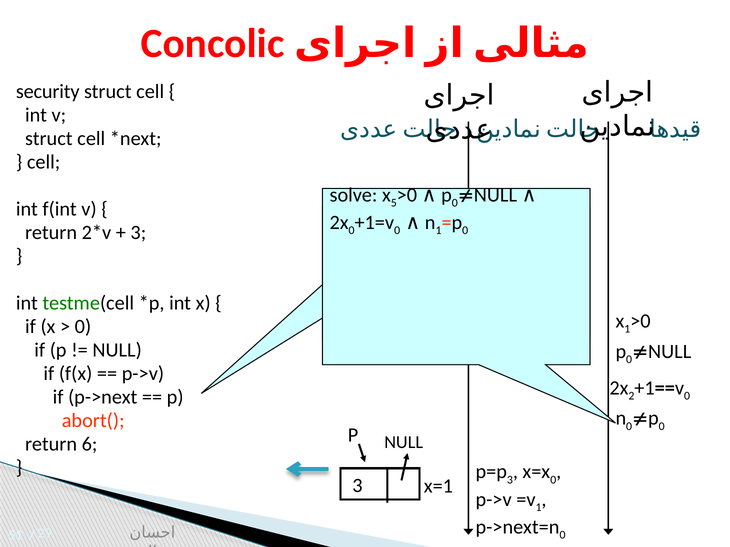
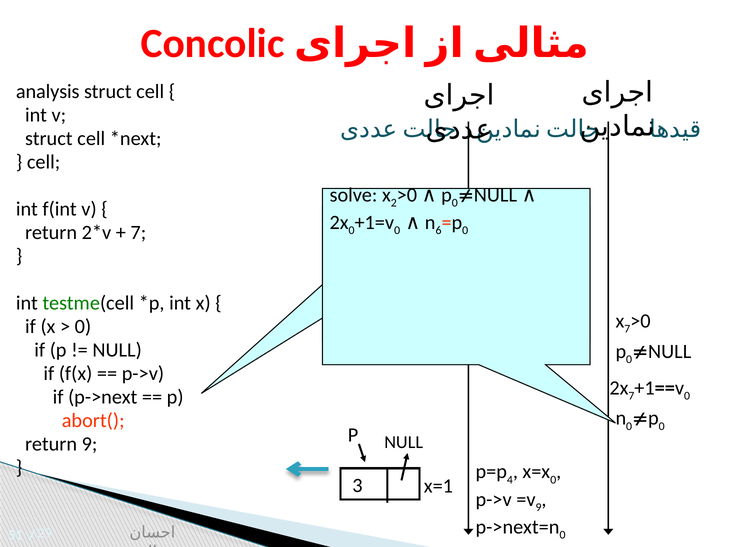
security: security -> analysis
5: 5 -> 2
1 at (439, 231): 1 -> 6
3 at (138, 233): 3 -> 7
x 1: 1 -> 7
2 at (631, 396): 2 -> 7
return 6: 6 -> 9
3 at (510, 480): 3 -> 4
1 at (539, 508): 1 -> 9
